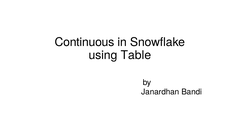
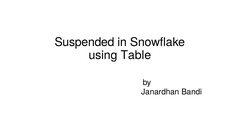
Continuous: Continuous -> Suspended
